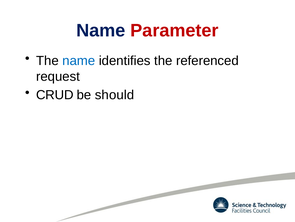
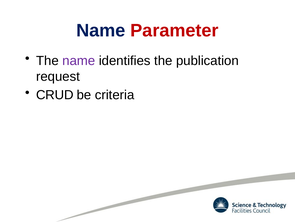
name at (79, 61) colour: blue -> purple
referenced: referenced -> publication
should: should -> criteria
